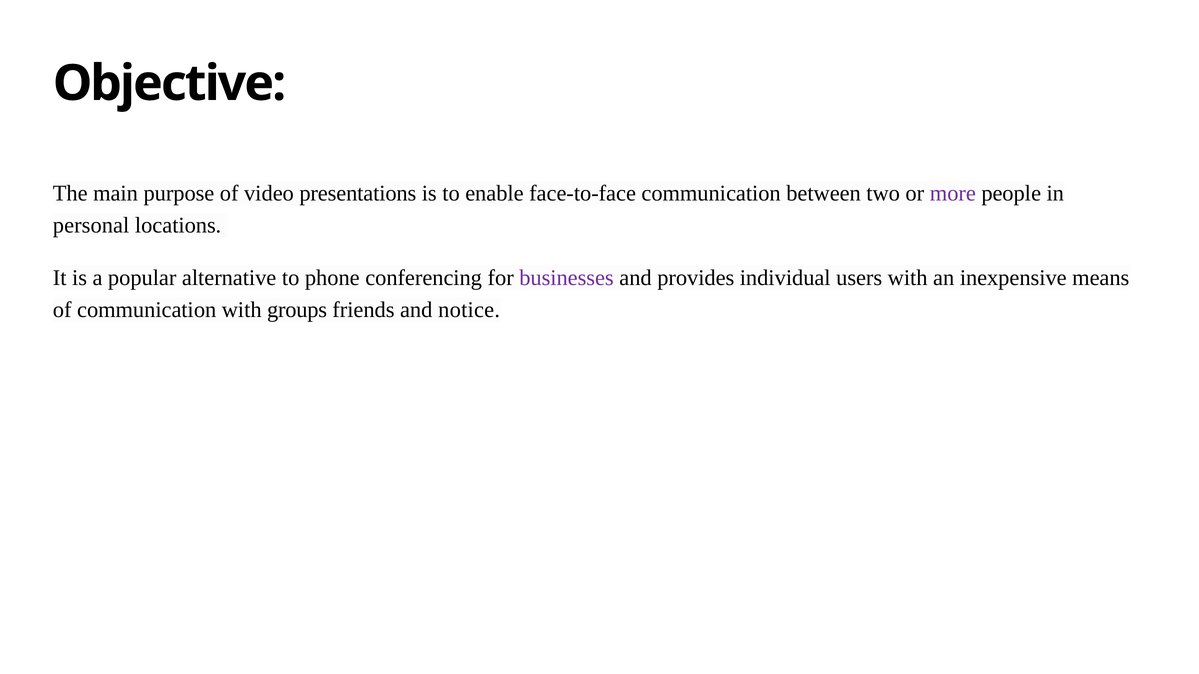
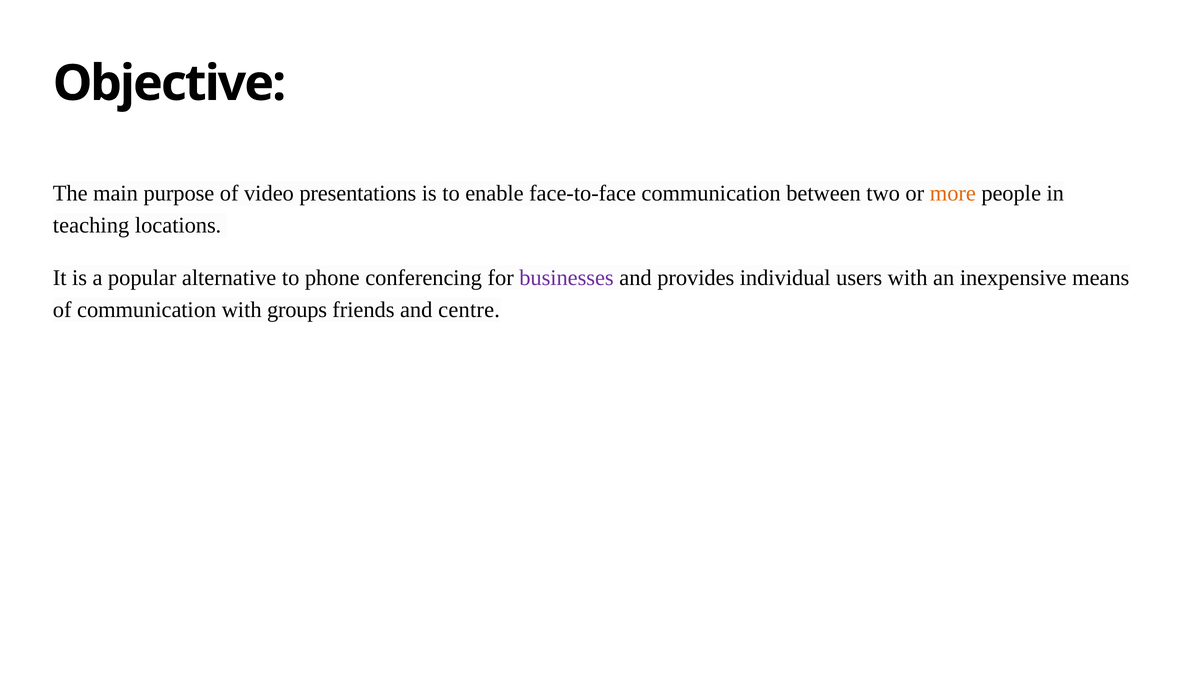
more colour: purple -> orange
personal: personal -> teaching
notice: notice -> centre
